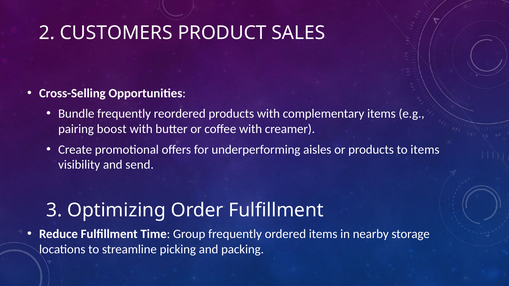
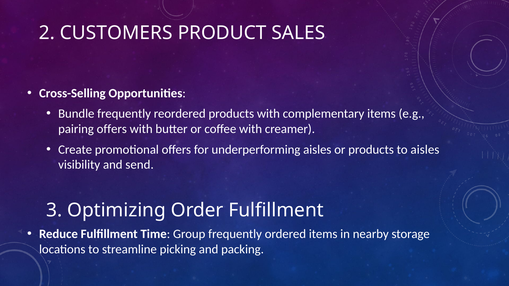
pairing boost: boost -> offers
to items: items -> aisles
